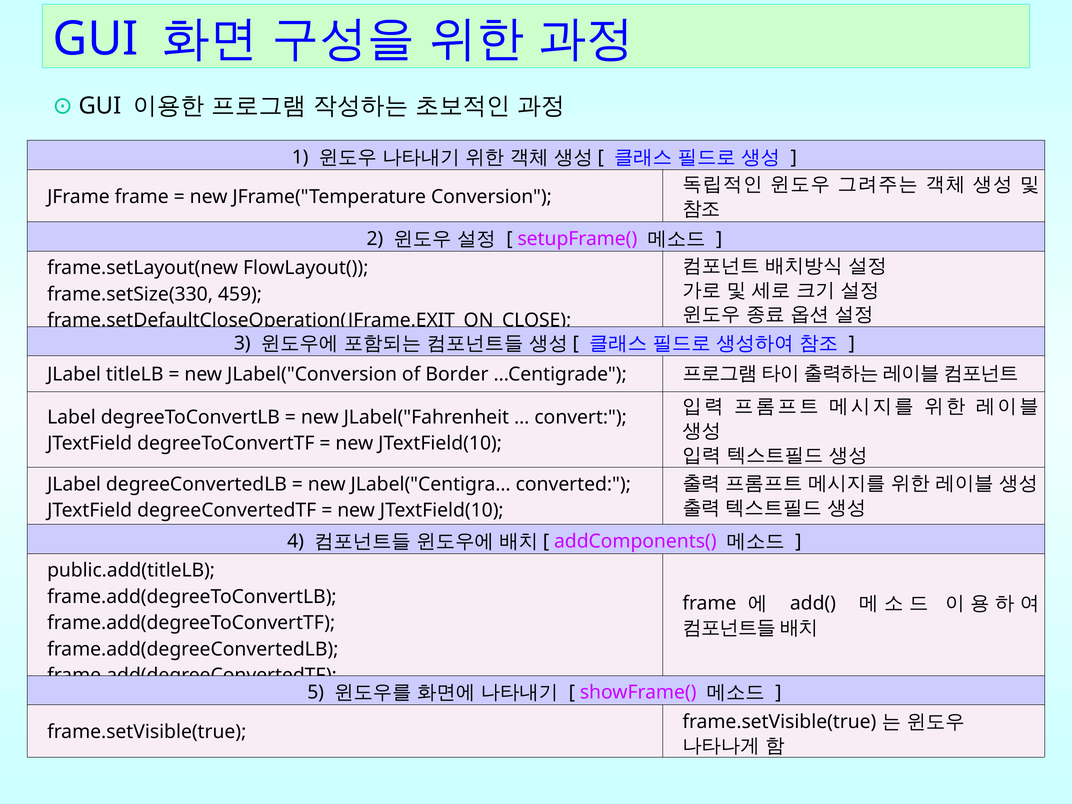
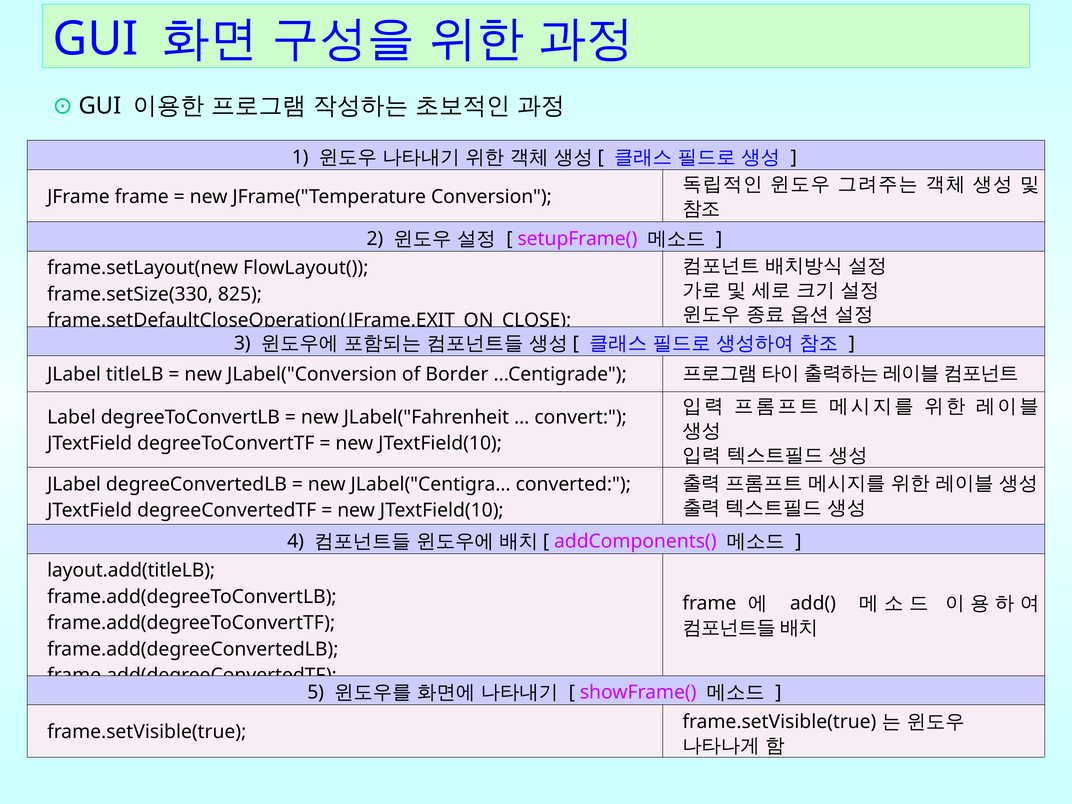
459: 459 -> 825
public.add(titleLB: public.add(titleLB -> layout.add(titleLB
